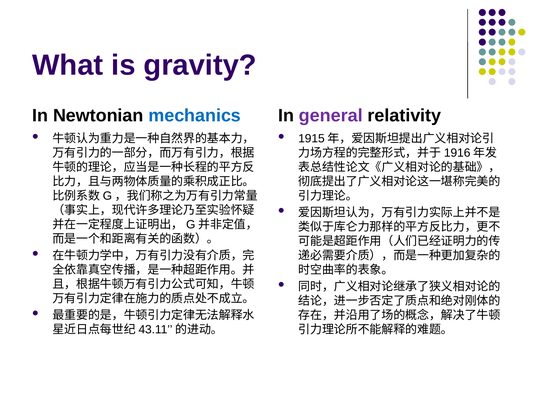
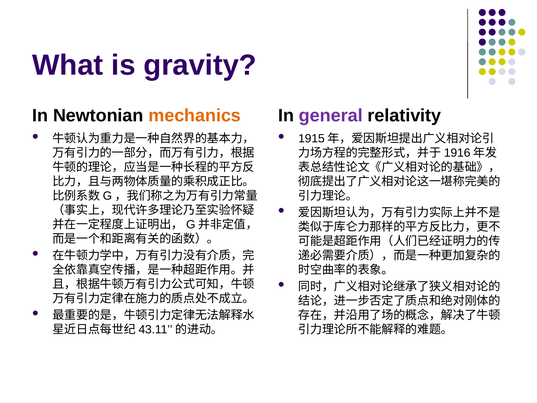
mechanics colour: blue -> orange
